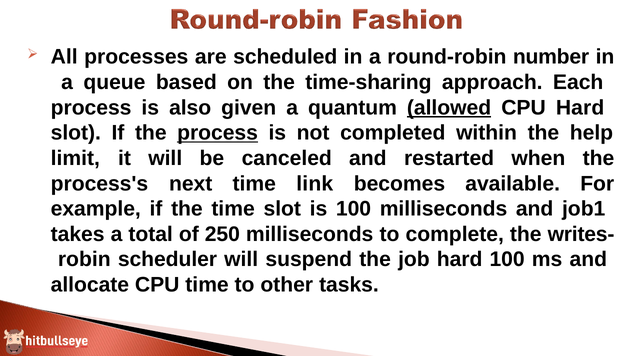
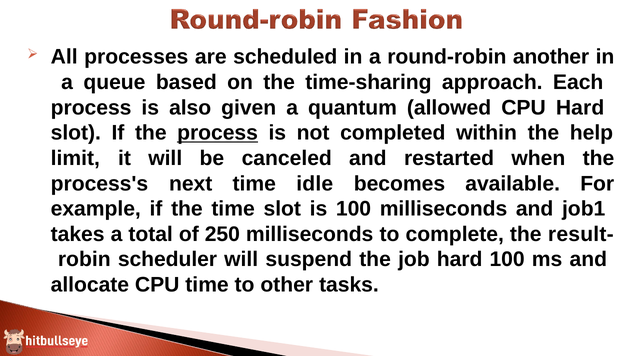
number: number -> another
allowed underline: present -> none
link: link -> idle
writes-: writes- -> result-
